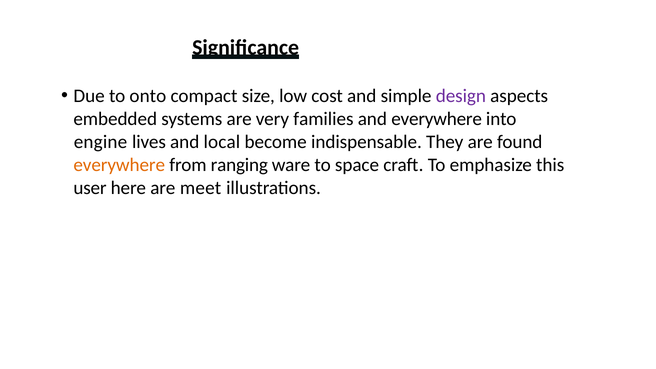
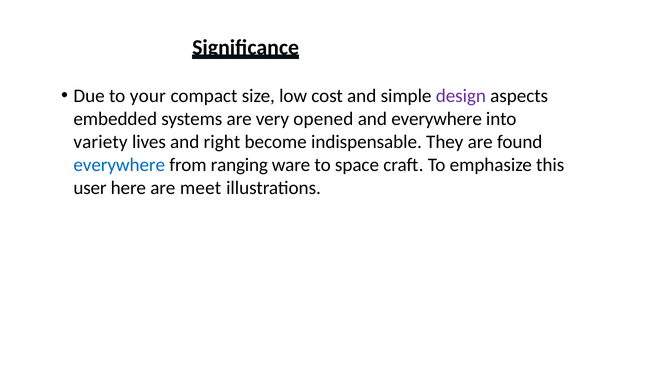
onto: onto -> your
families: families -> opened
engine: engine -> variety
local: local -> right
everywhere at (119, 165) colour: orange -> blue
